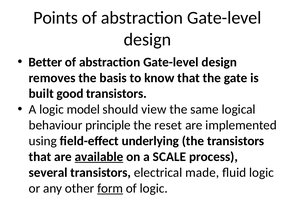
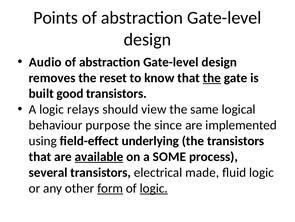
Better: Better -> Audio
basis: basis -> reset
the at (212, 78) underline: none -> present
model: model -> relays
principle: principle -> purpose
reset: reset -> since
SCALE: SCALE -> SOME
logic at (154, 188) underline: none -> present
